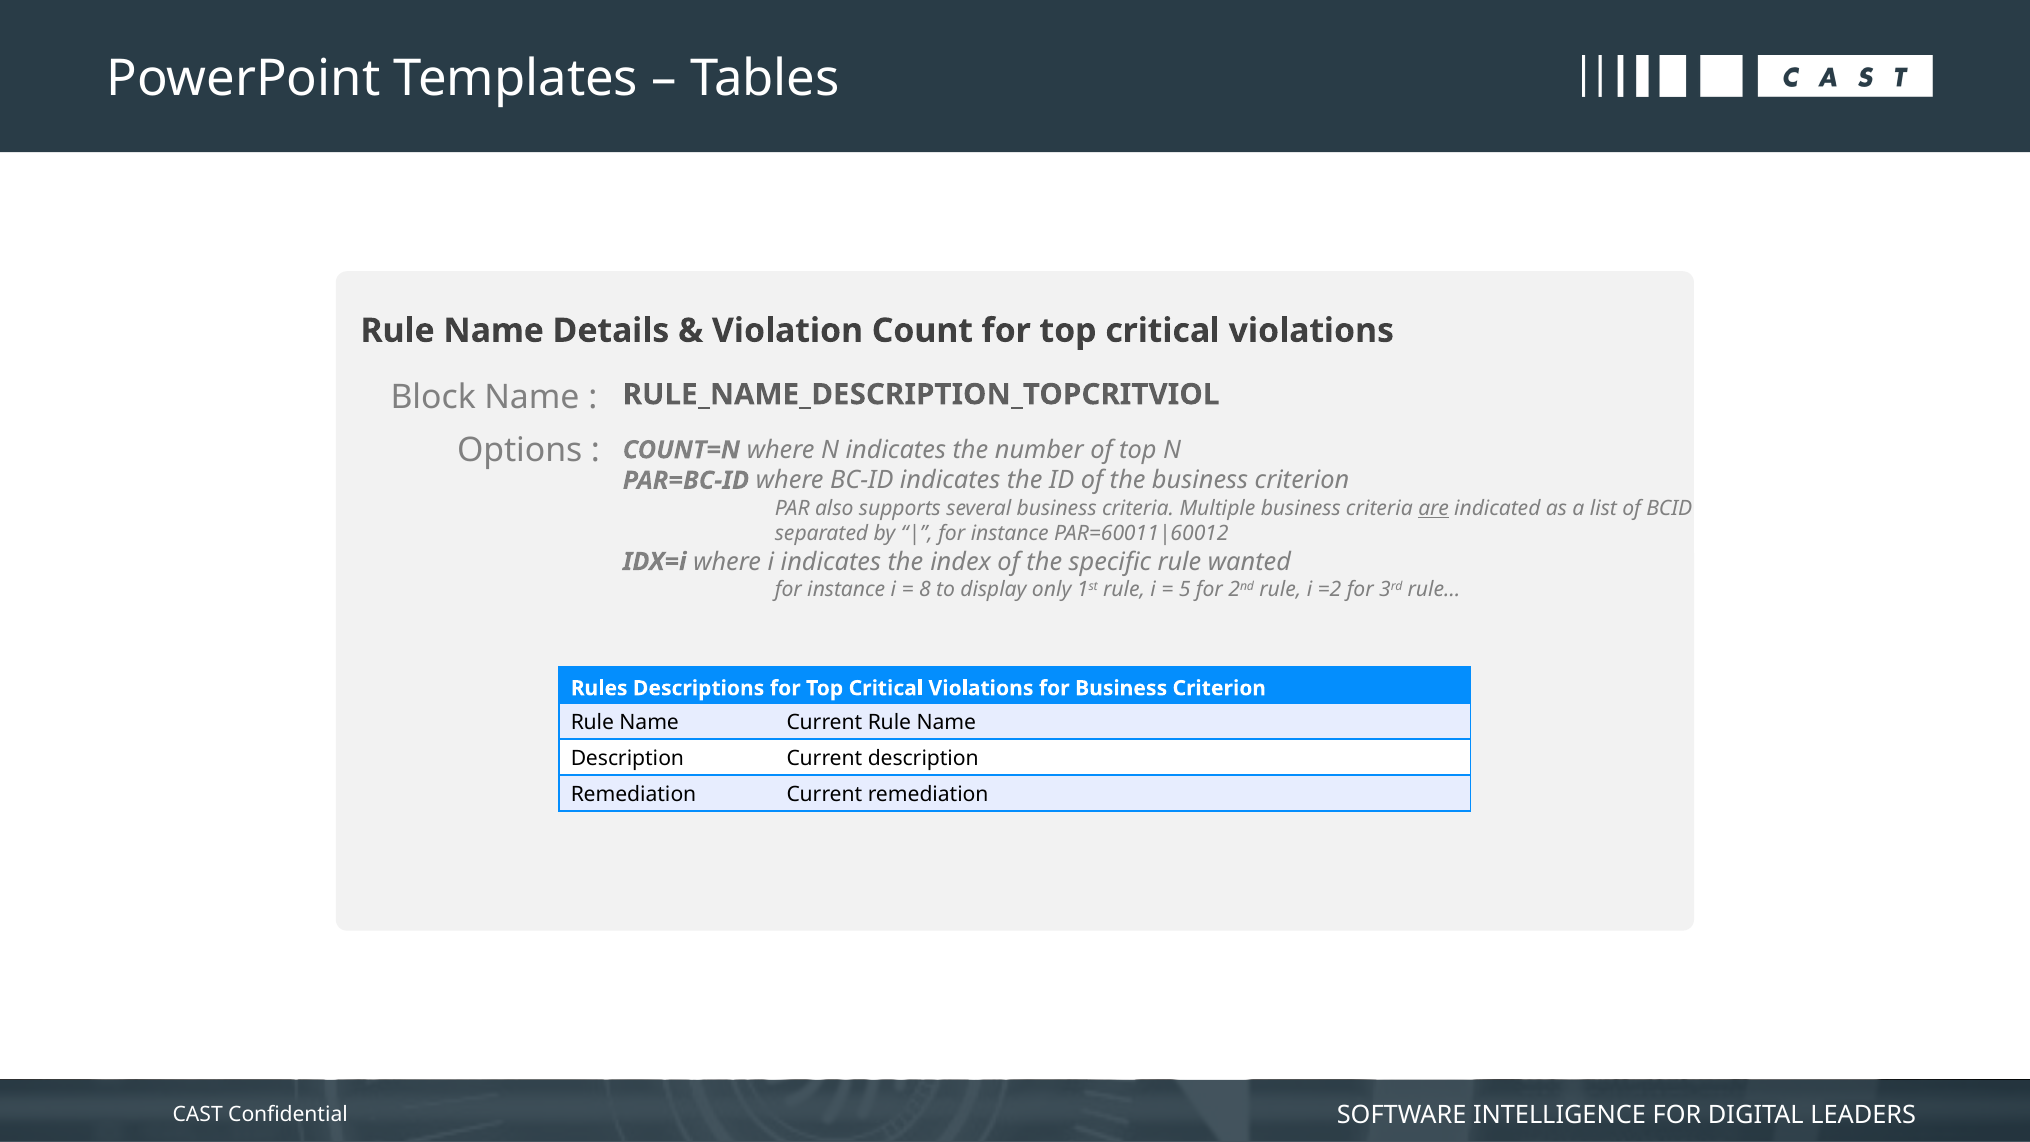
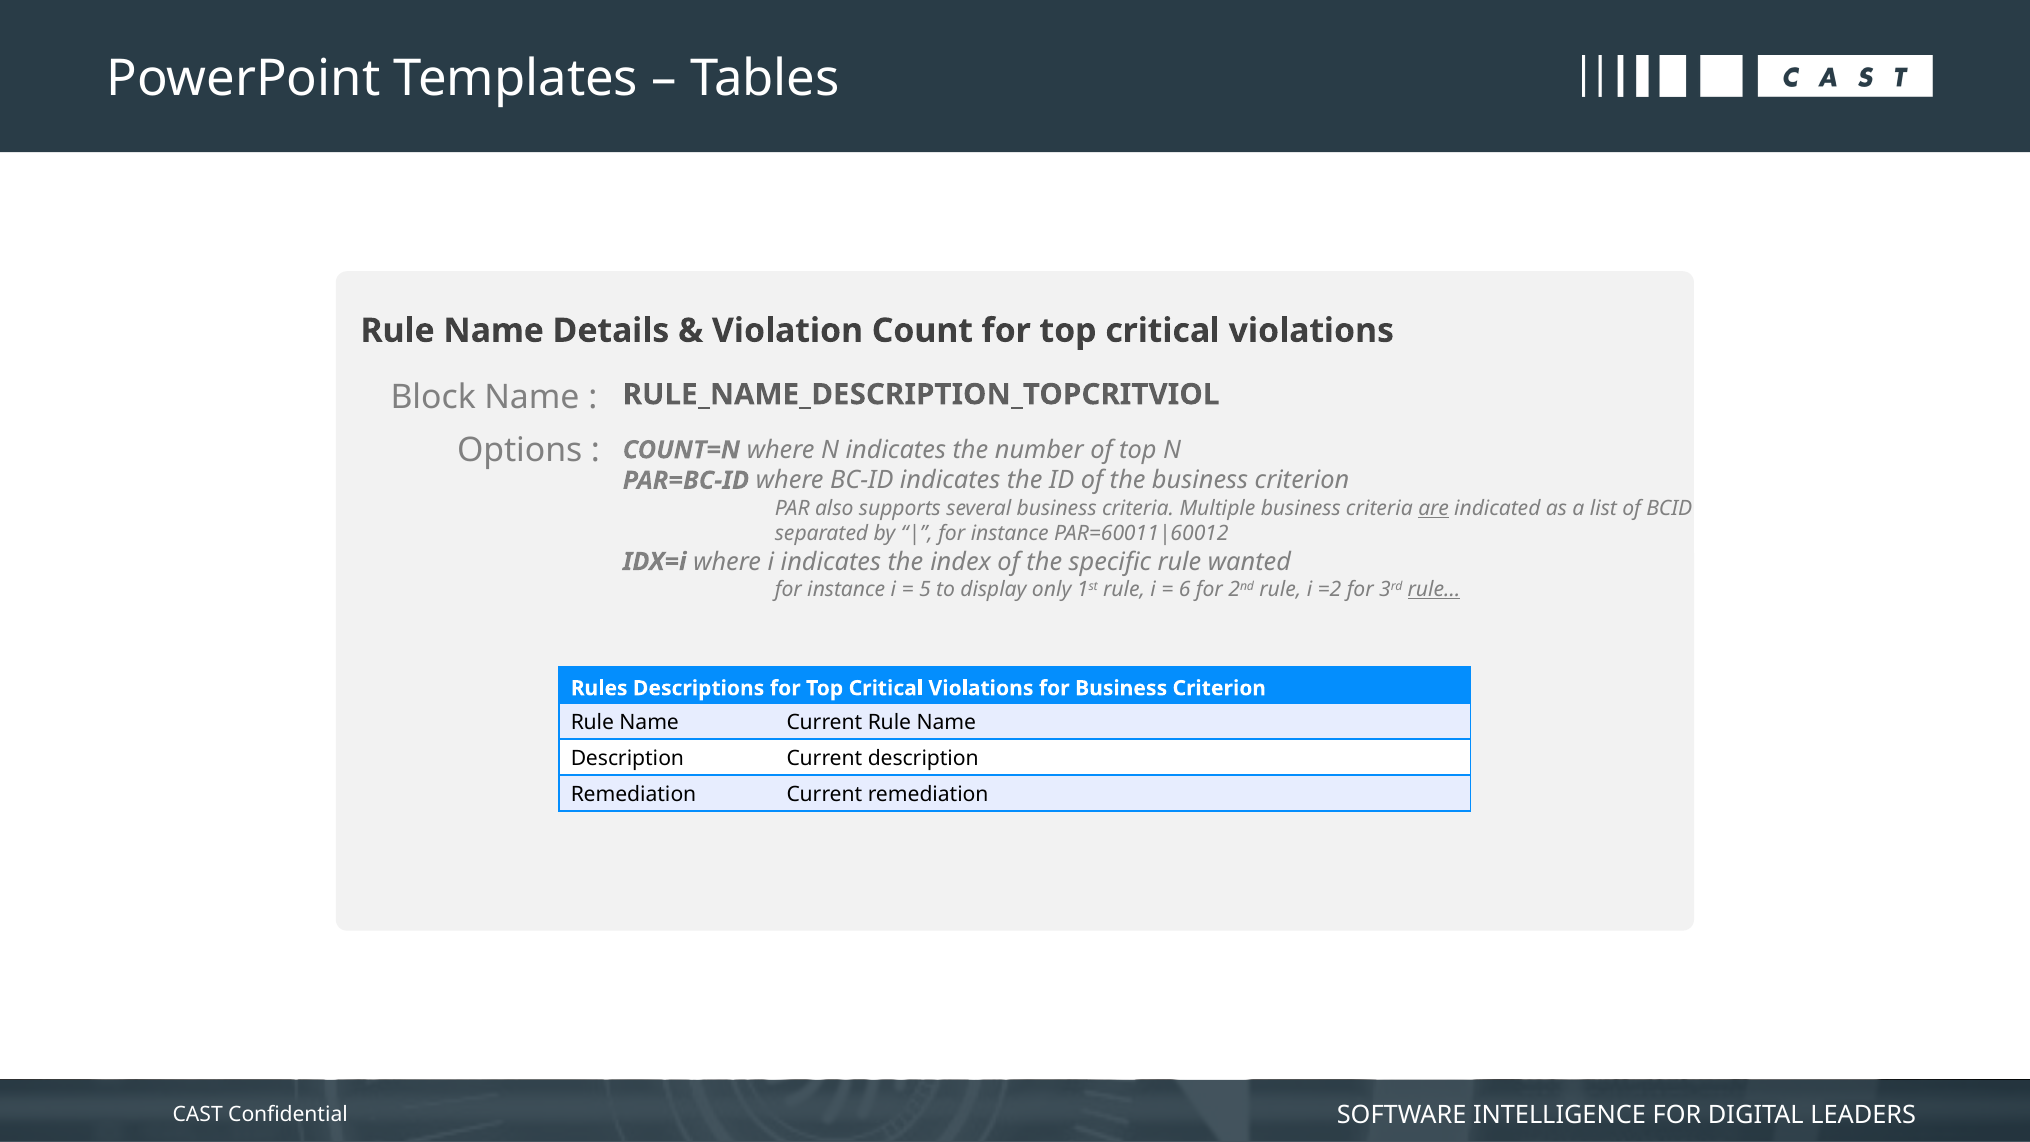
8: 8 -> 5
5: 5 -> 6
rule… underline: none -> present
